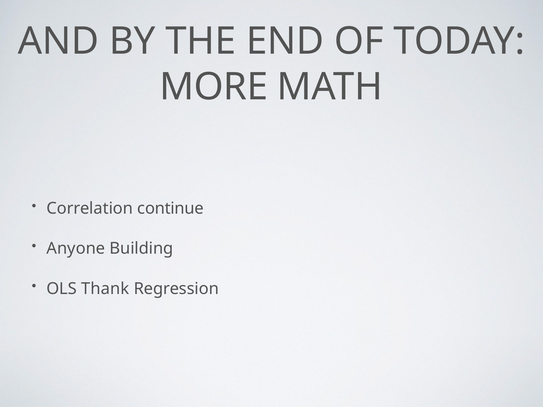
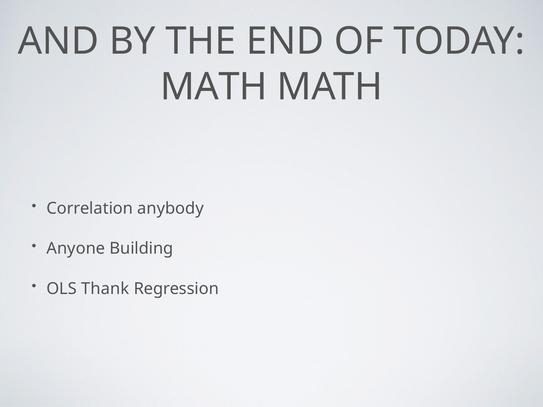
MORE at (214, 87): MORE -> MATH
continue: continue -> anybody
